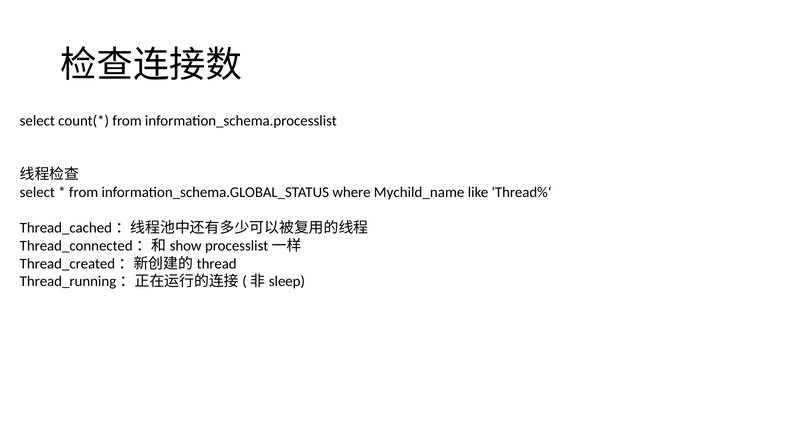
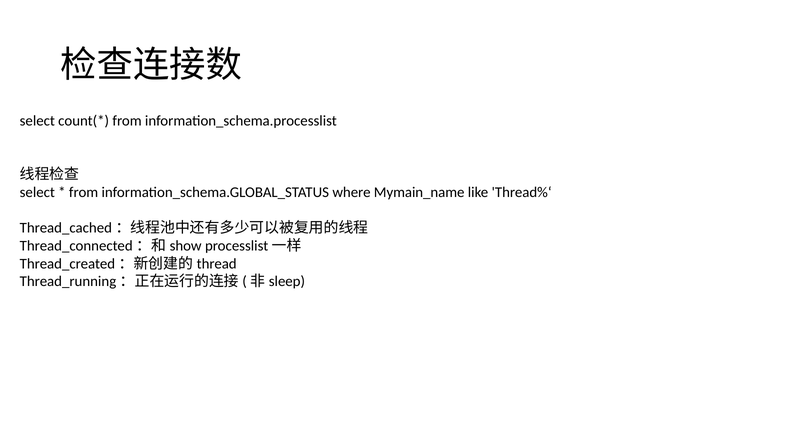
Mychild_name: Mychild_name -> Mymain_name
